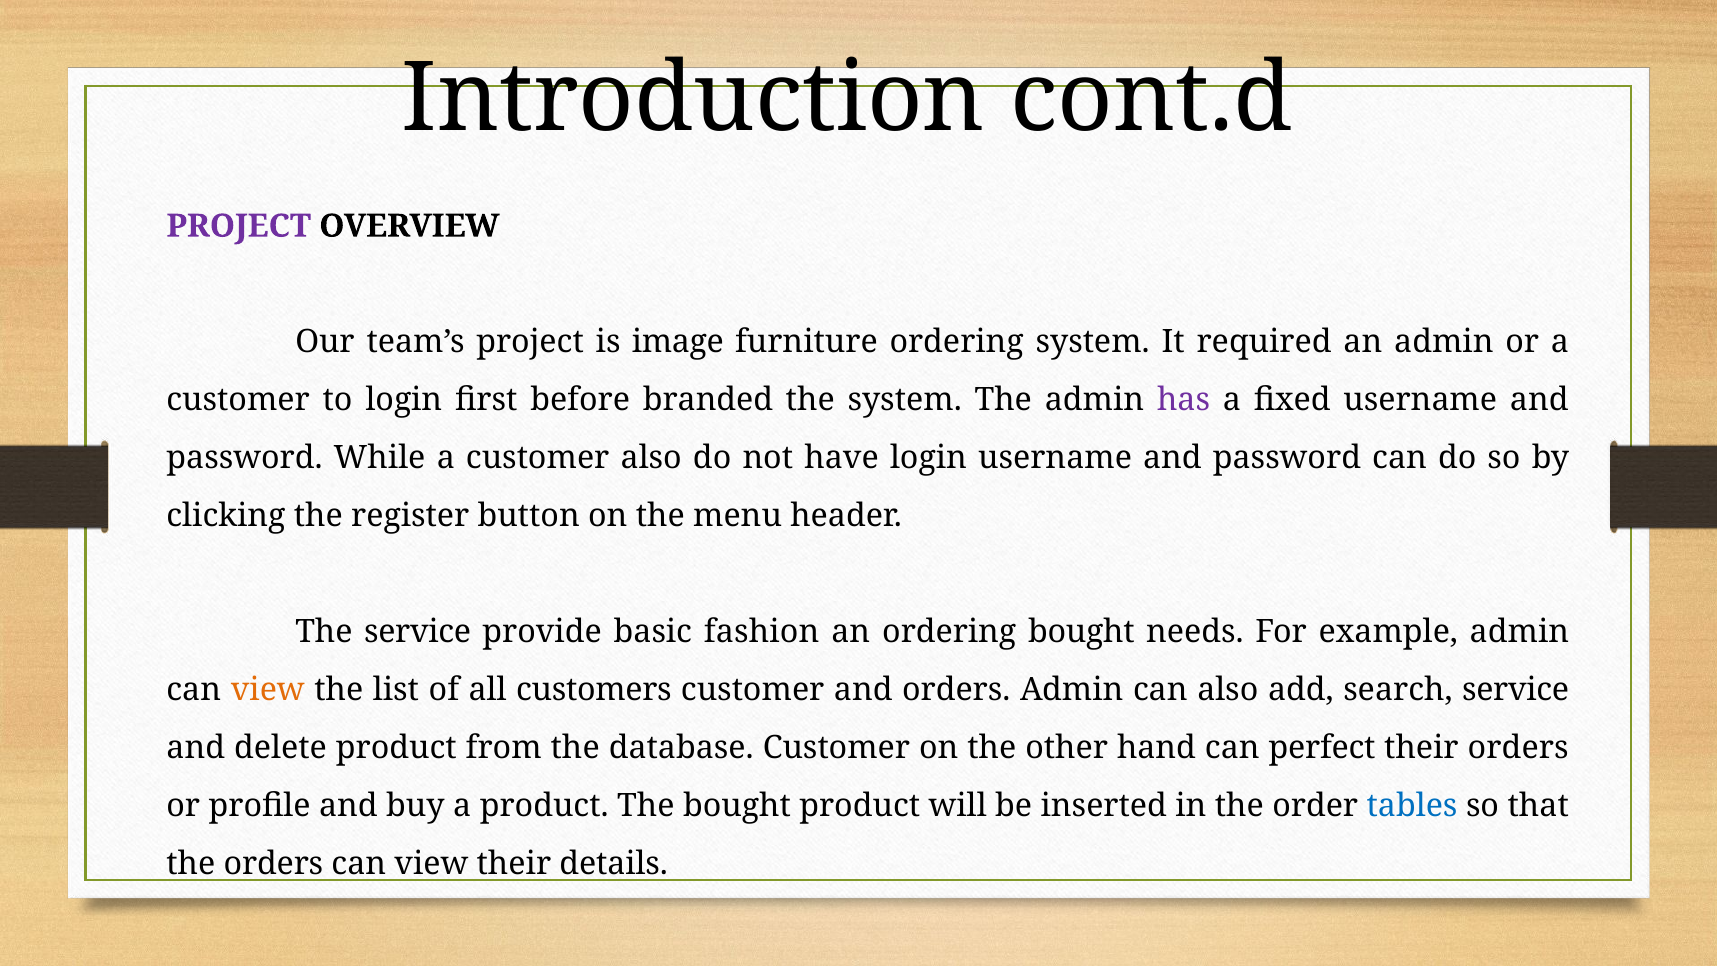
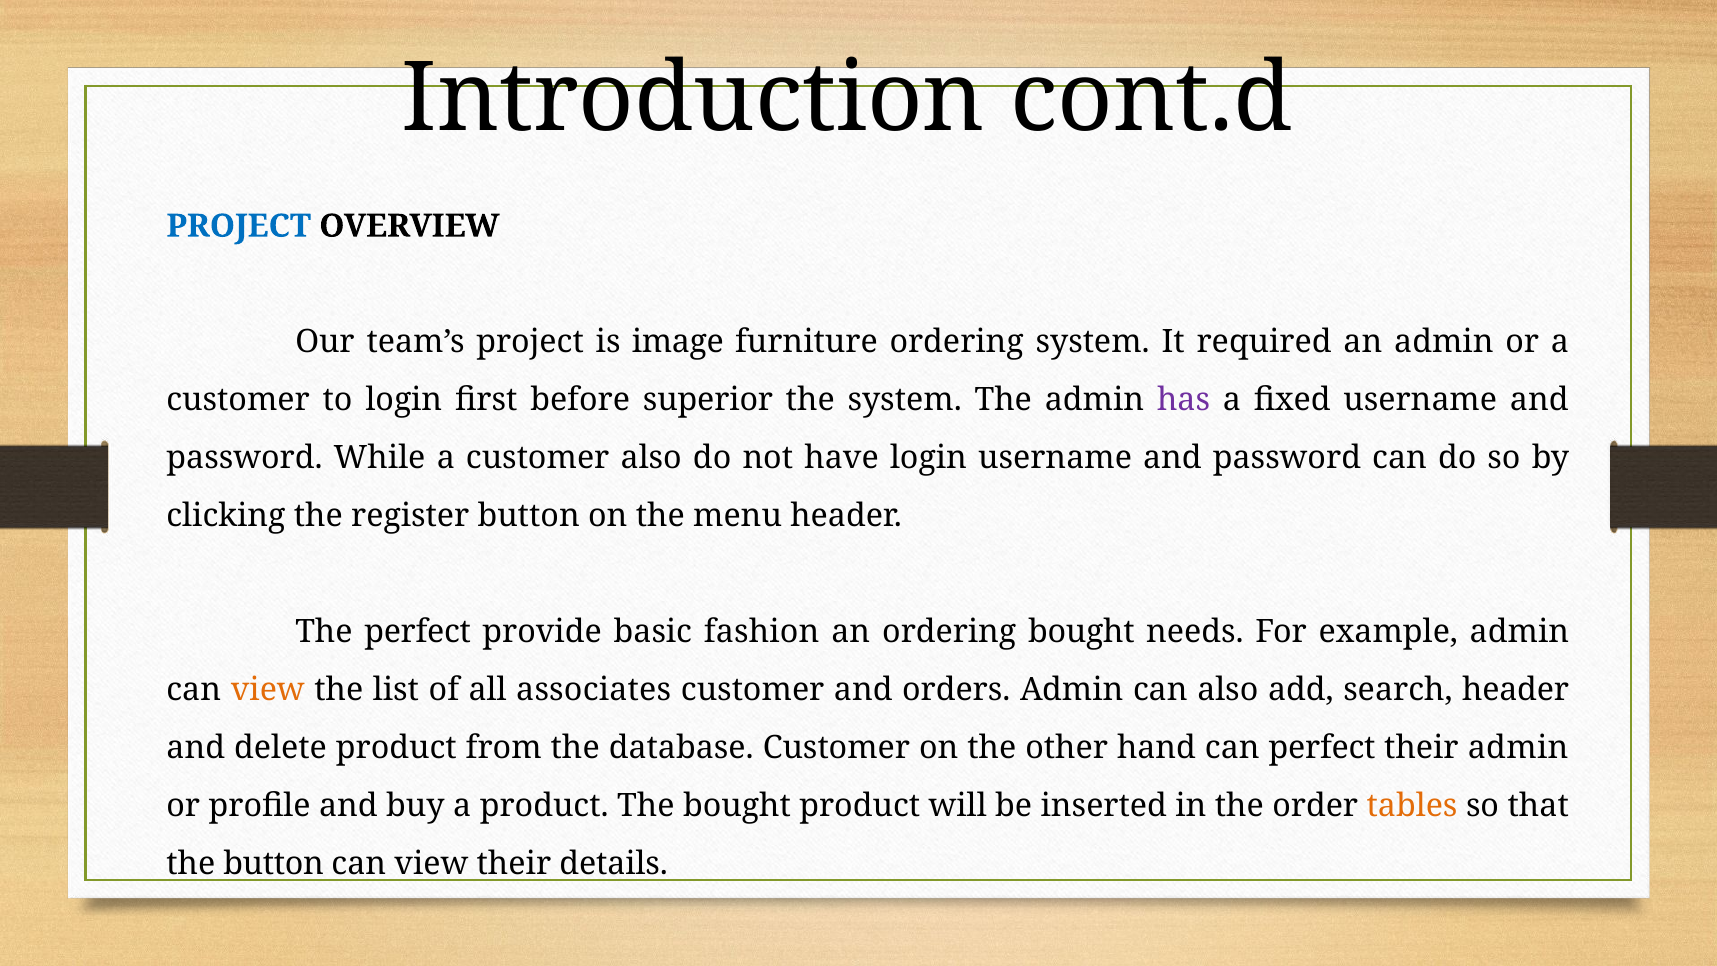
PROJECT at (239, 226) colour: purple -> blue
branded: branded -> superior
The service: service -> perfect
customers: customers -> associates
search service: service -> header
their orders: orders -> admin
tables colour: blue -> orange
the orders: orders -> button
